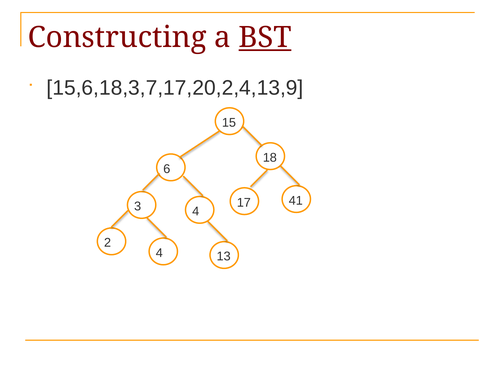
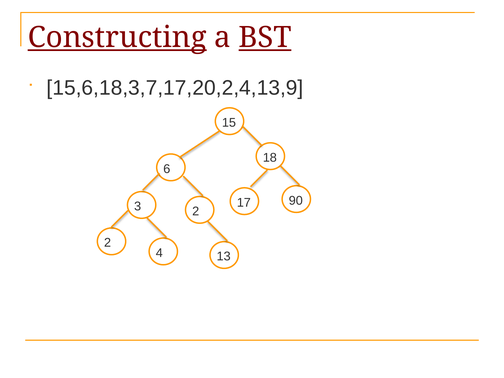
Constructing underline: none -> present
41: 41 -> 90
3 4: 4 -> 2
